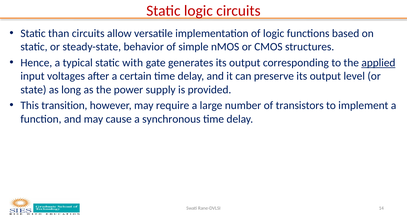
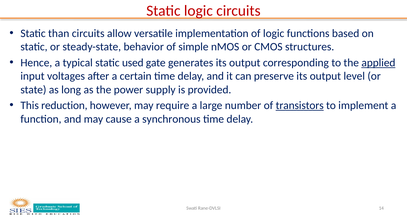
with: with -> used
transition: transition -> reduction
transistors underline: none -> present
